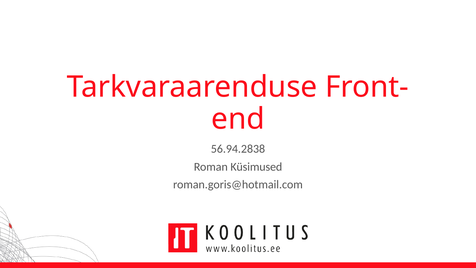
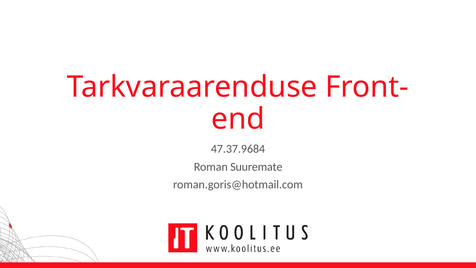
56.94.2838: 56.94.2838 -> 47.37.9684
Küsimused: Küsimused -> Suuremate
